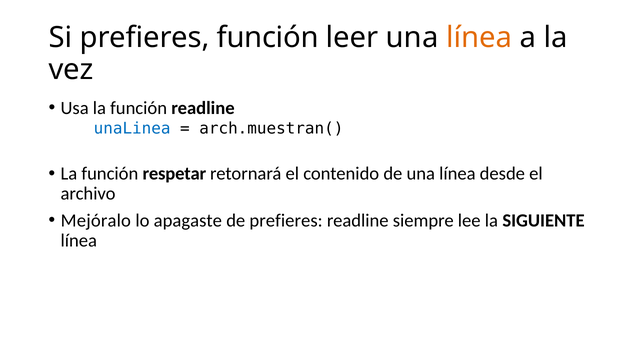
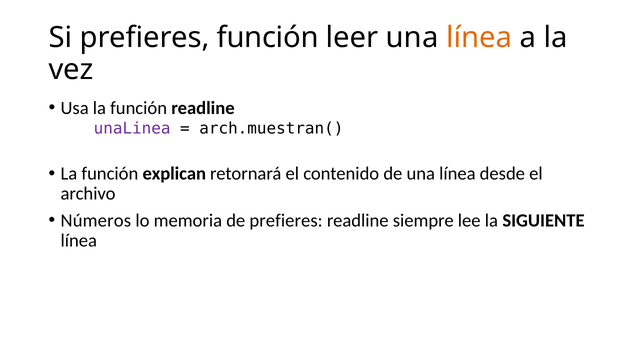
unaLinea colour: blue -> purple
respetar: respetar -> explican
Mejóralo: Mejóralo -> Números
apagaste: apagaste -> memoria
